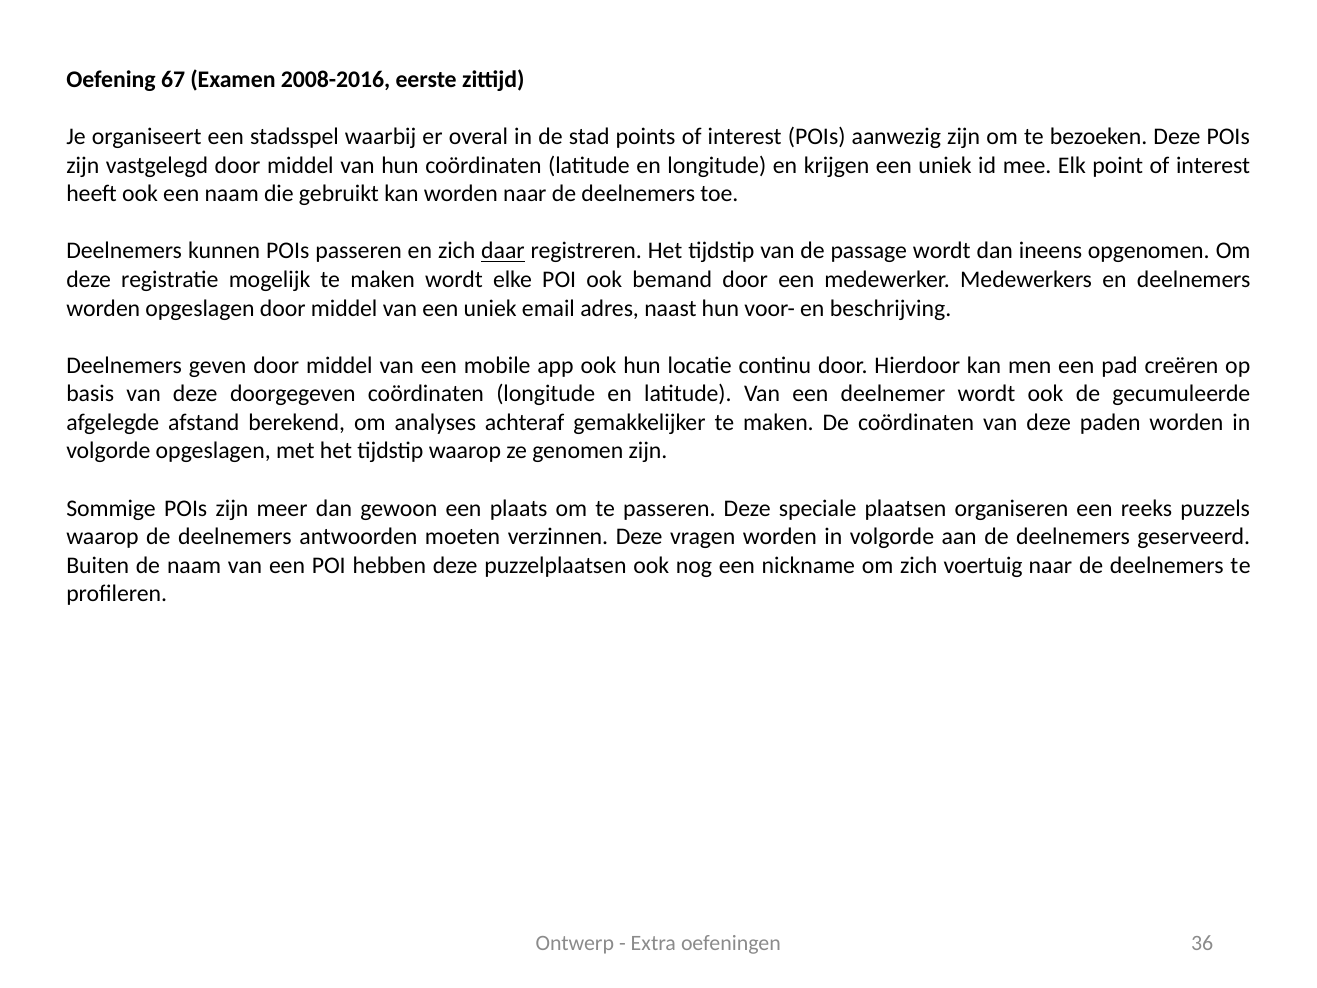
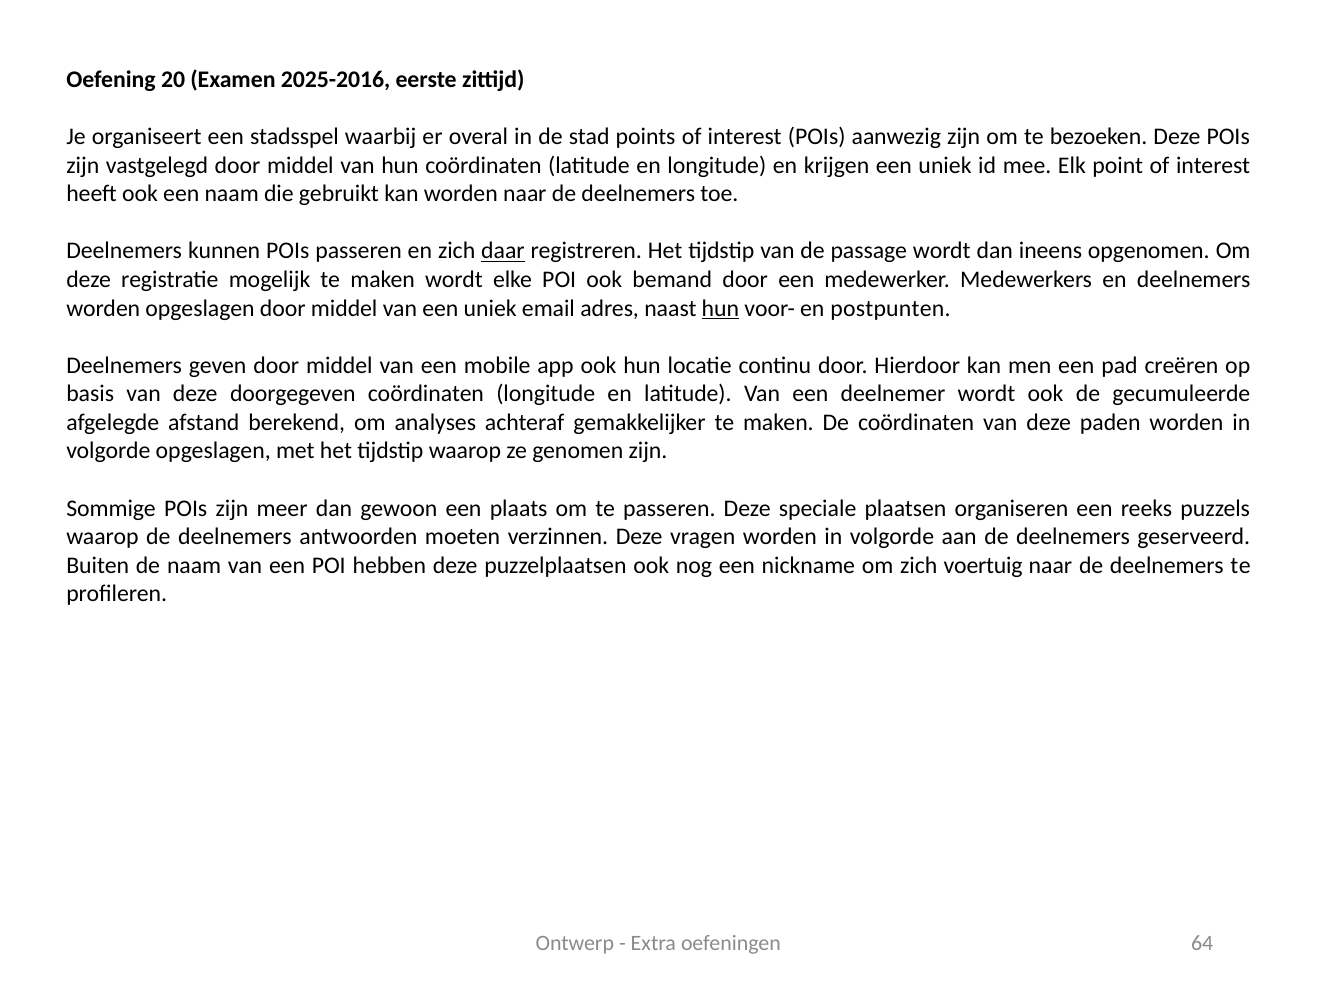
67: 67 -> 20
2008-2016: 2008-2016 -> 2025-2016
hun at (720, 308) underline: none -> present
beschrijving: beschrijving -> postpunten
36: 36 -> 64
